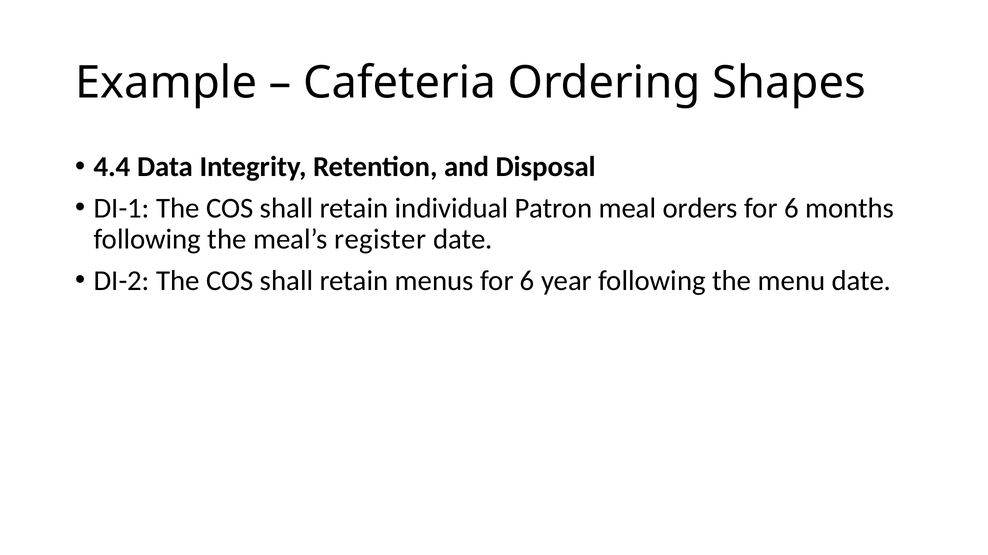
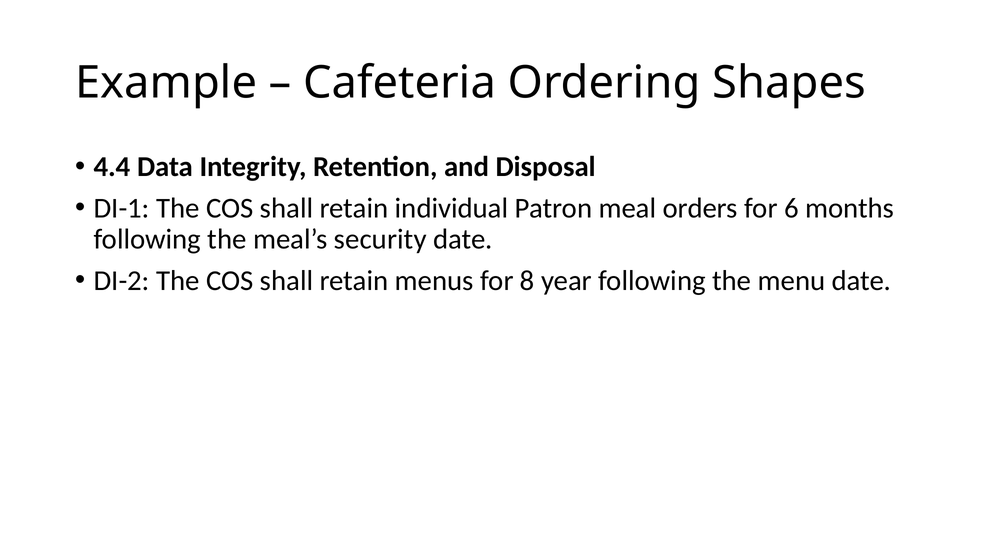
register: register -> security
menus for 6: 6 -> 8
